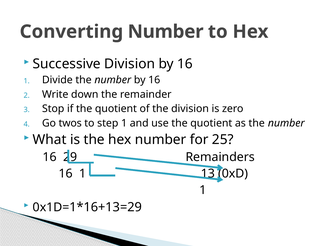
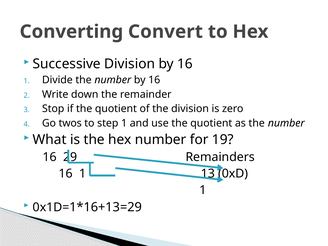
Converting Number: Number -> Convert
25: 25 -> 19
